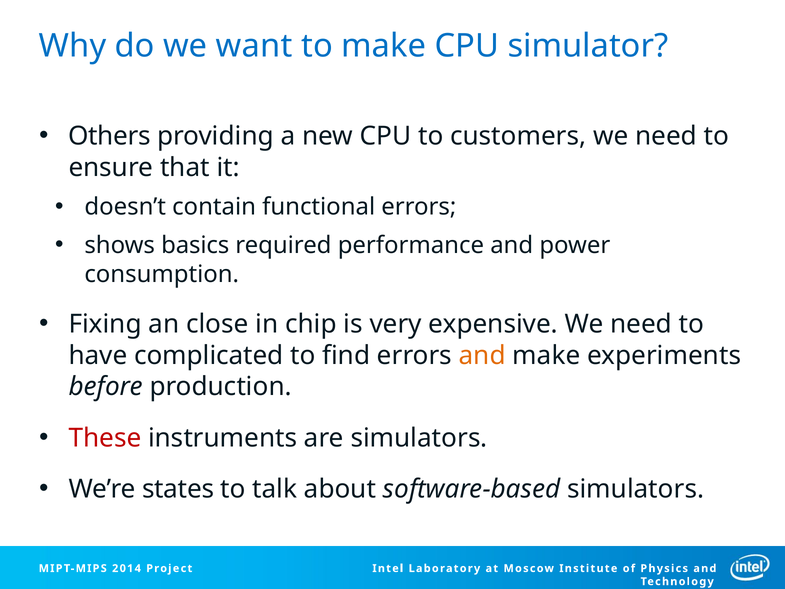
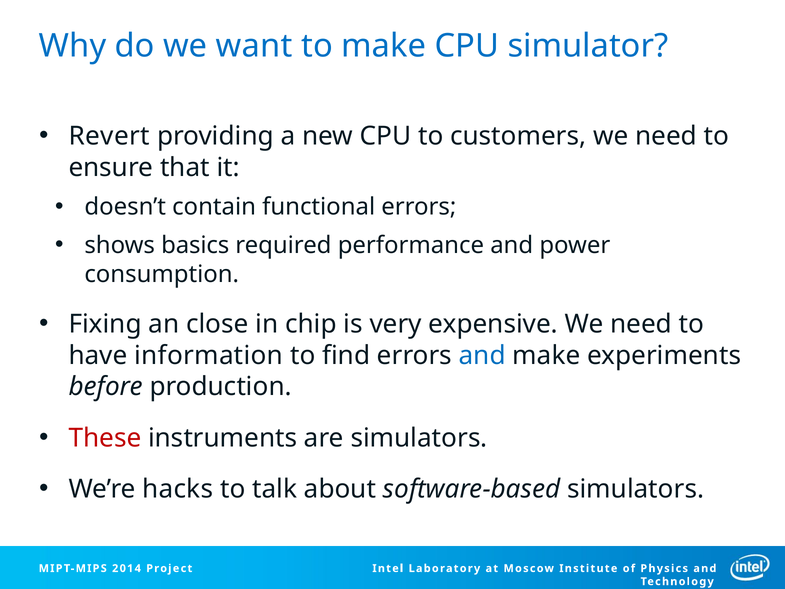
Others: Others -> Revert
complicated: complicated -> information
and at (482, 355) colour: orange -> blue
states: states -> hacks
